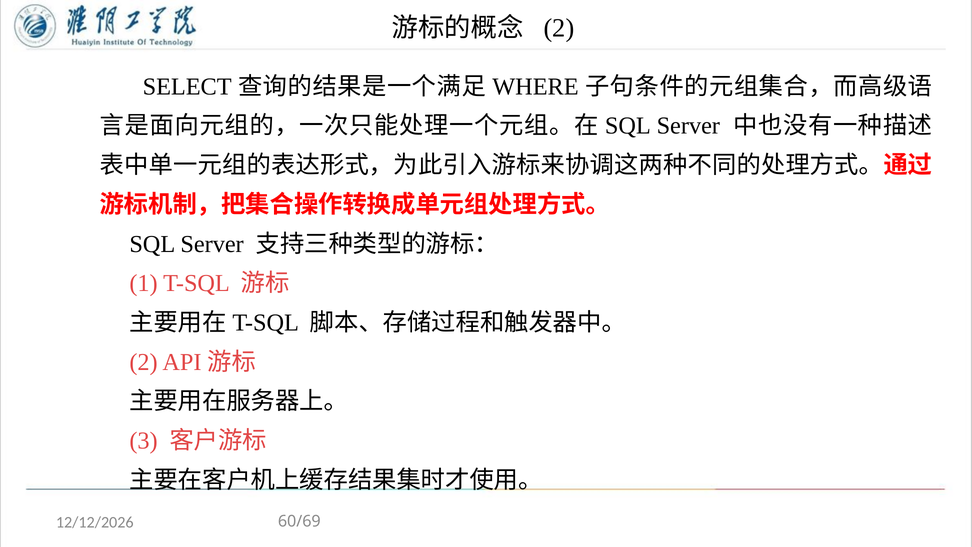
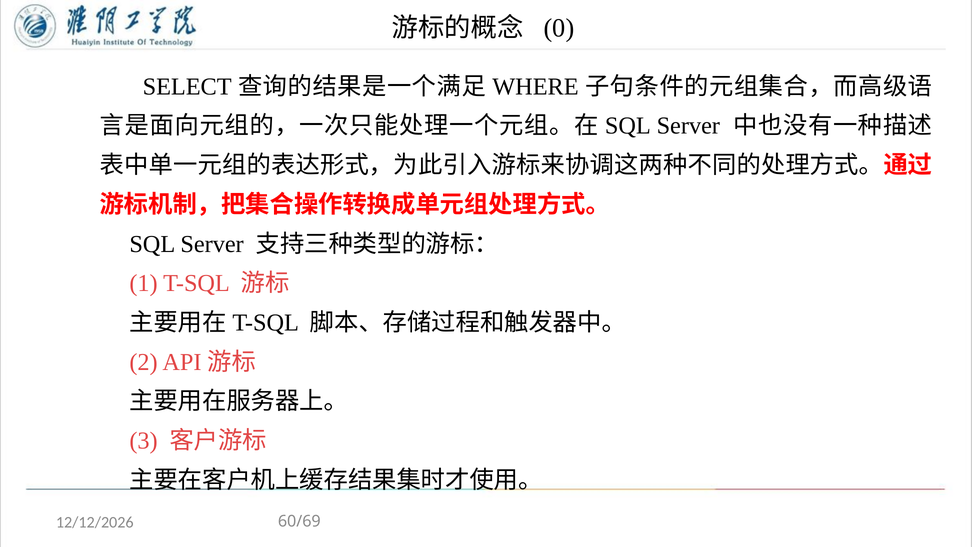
2 at (559, 28): 2 -> 0
